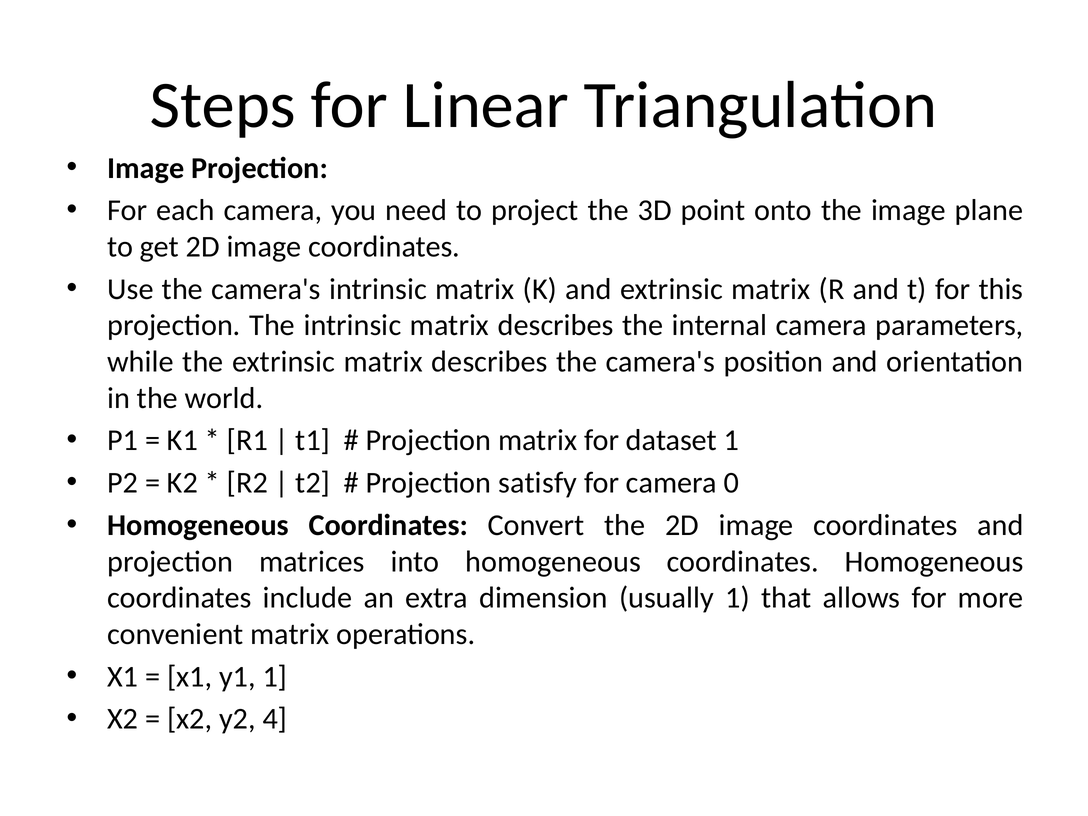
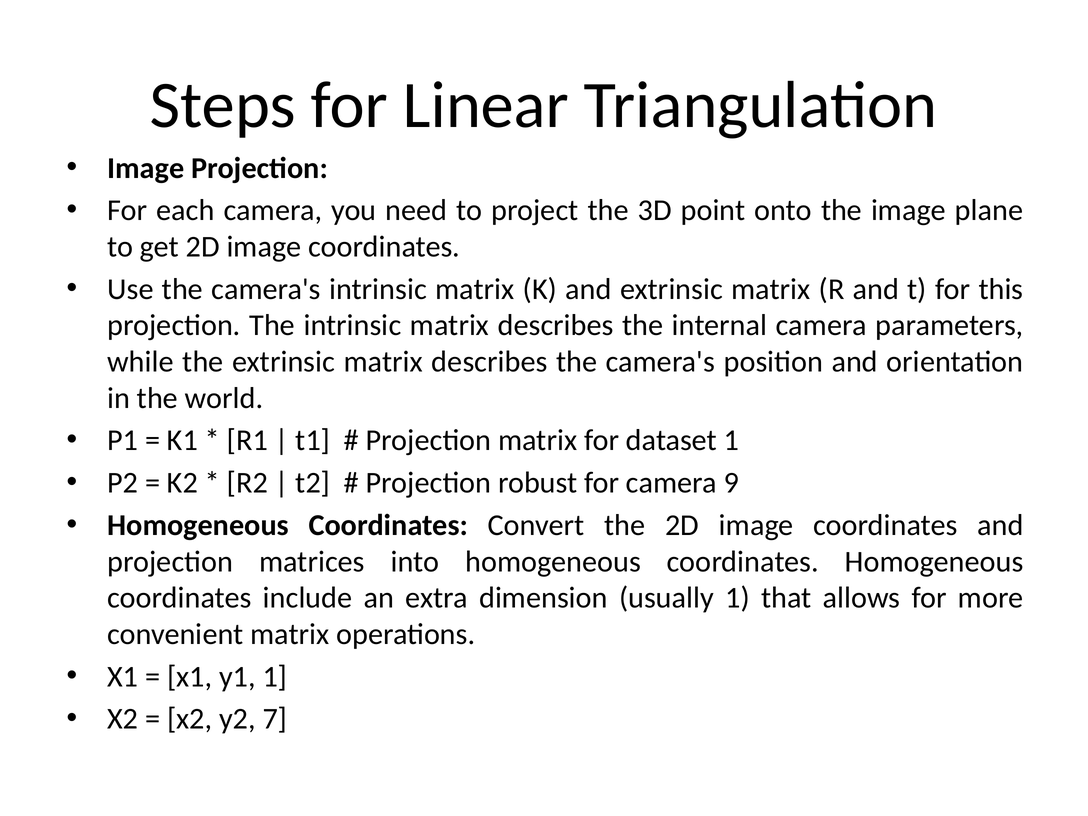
satisfy: satisfy -> robust
0: 0 -> 9
4: 4 -> 7
